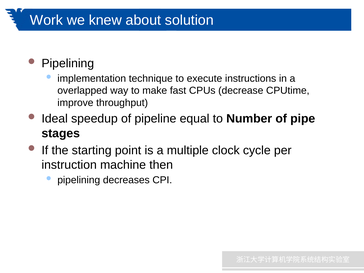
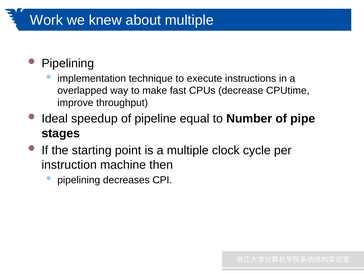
about solution: solution -> multiple
